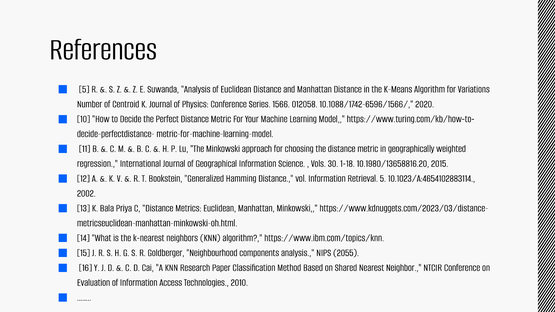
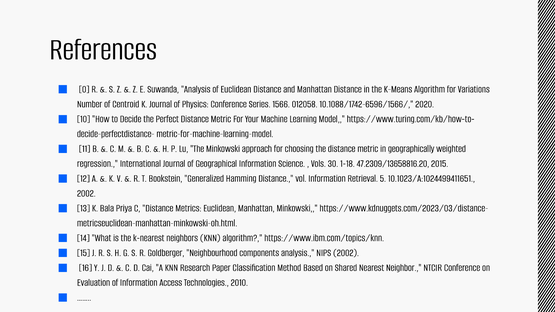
5 at (84, 89): 5 -> 0
10.1980/13658816.20: 10.1980/13658816.20 -> 47.2309/13658816.20
10.1023/A:4654102883114: 10.1023/A:4654102883114 -> 10.1023/A:1024499411651
NIPS 2055: 2055 -> 2002
